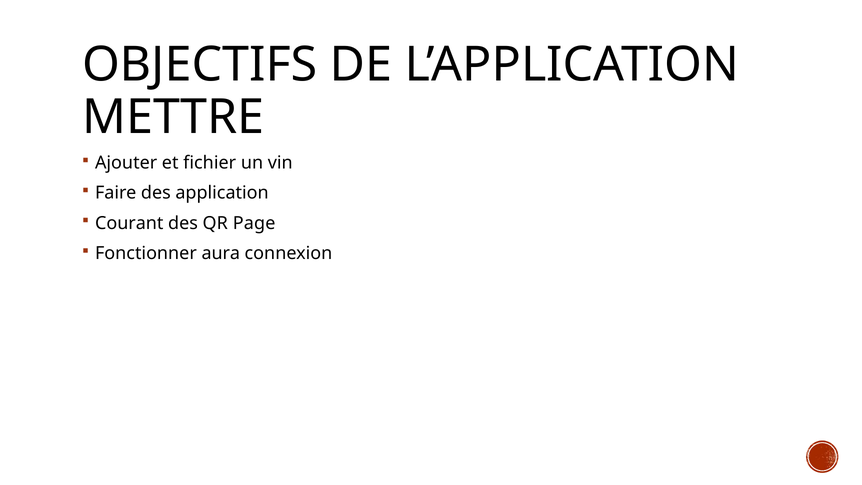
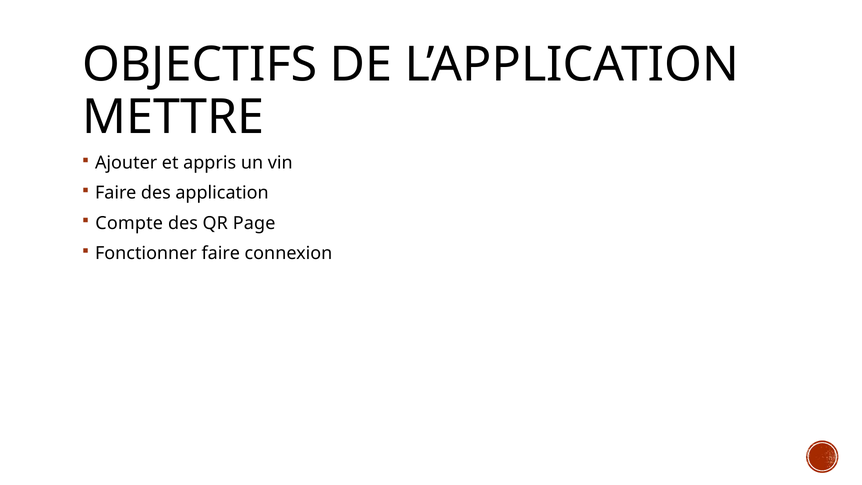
fichier: fichier -> appris
Courant: Courant -> Compte
Fonctionner aura: aura -> faire
